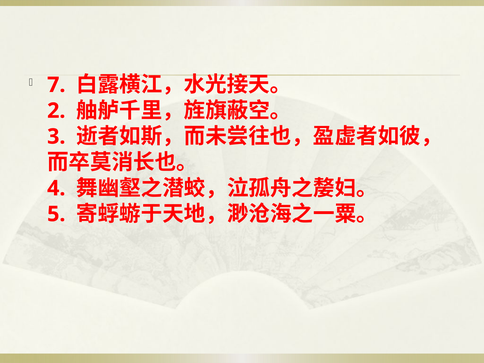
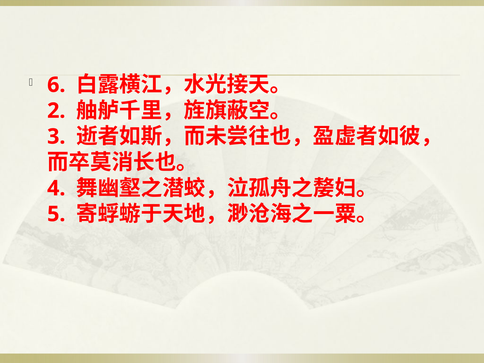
7: 7 -> 6
